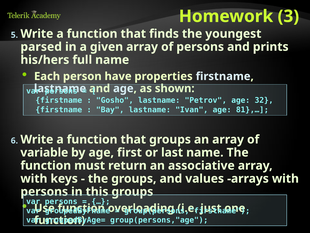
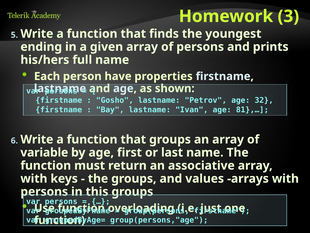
parsed: parsed -> ending
